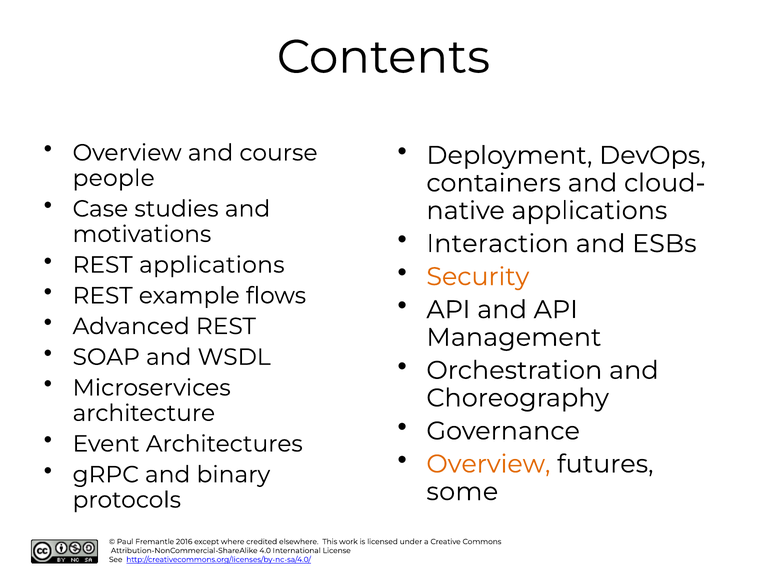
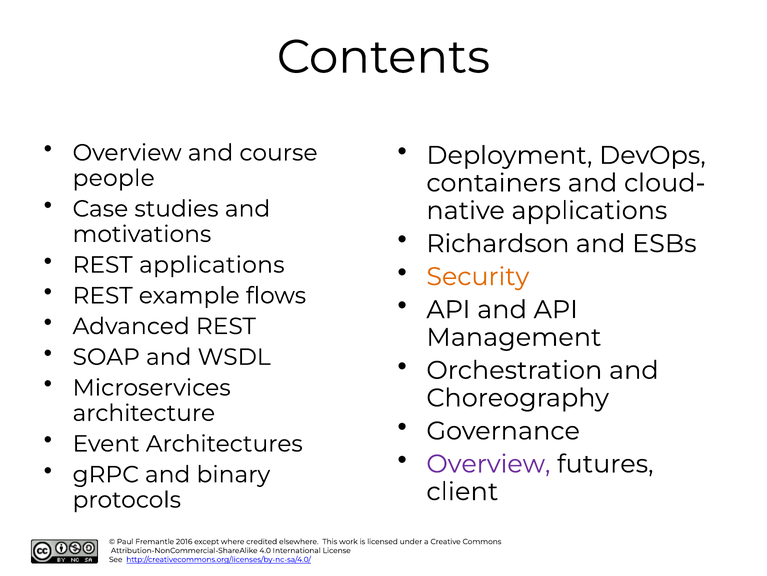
Interaction: Interaction -> Richardson
Overview at (488, 463) colour: orange -> purple
some: some -> client
